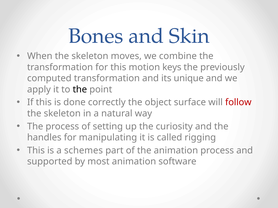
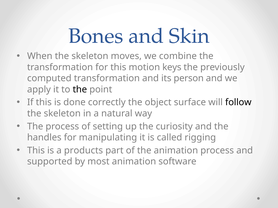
unique: unique -> person
follow colour: red -> black
schemes: schemes -> products
